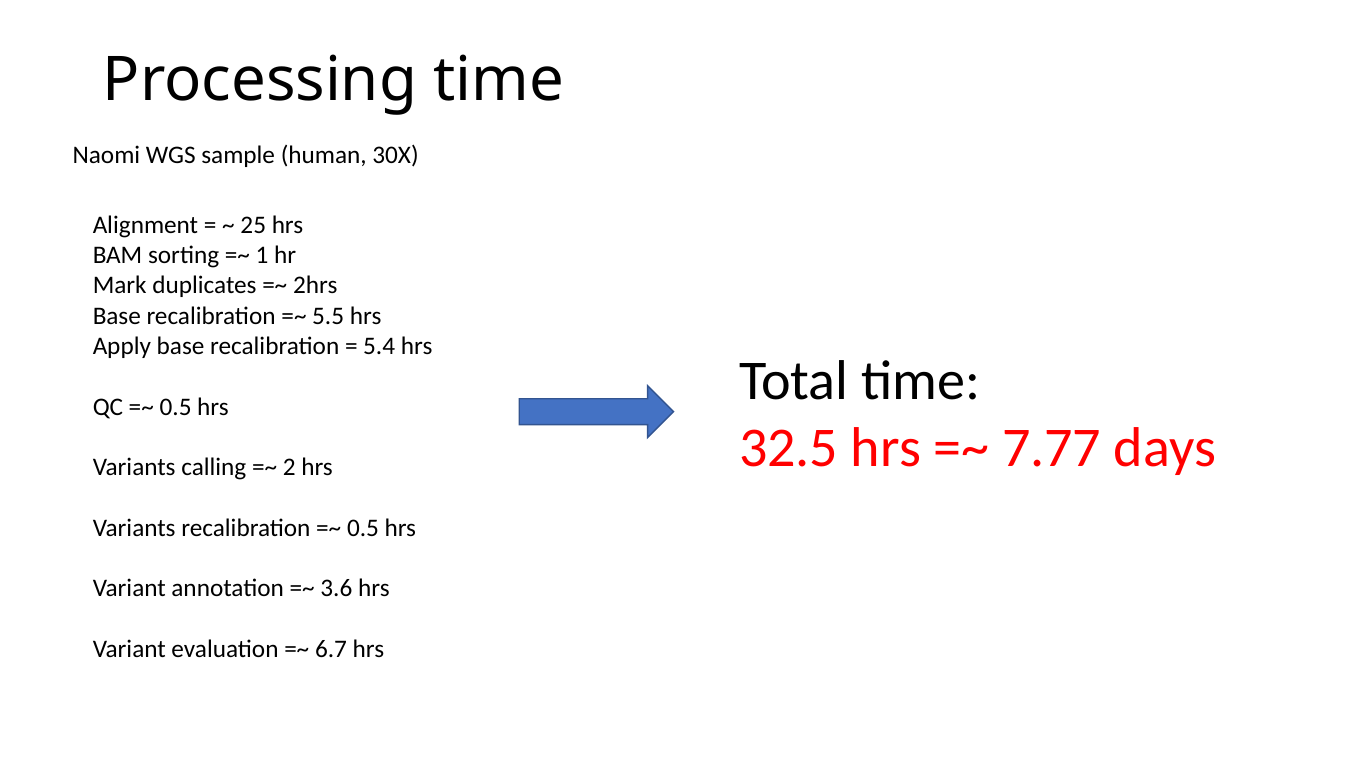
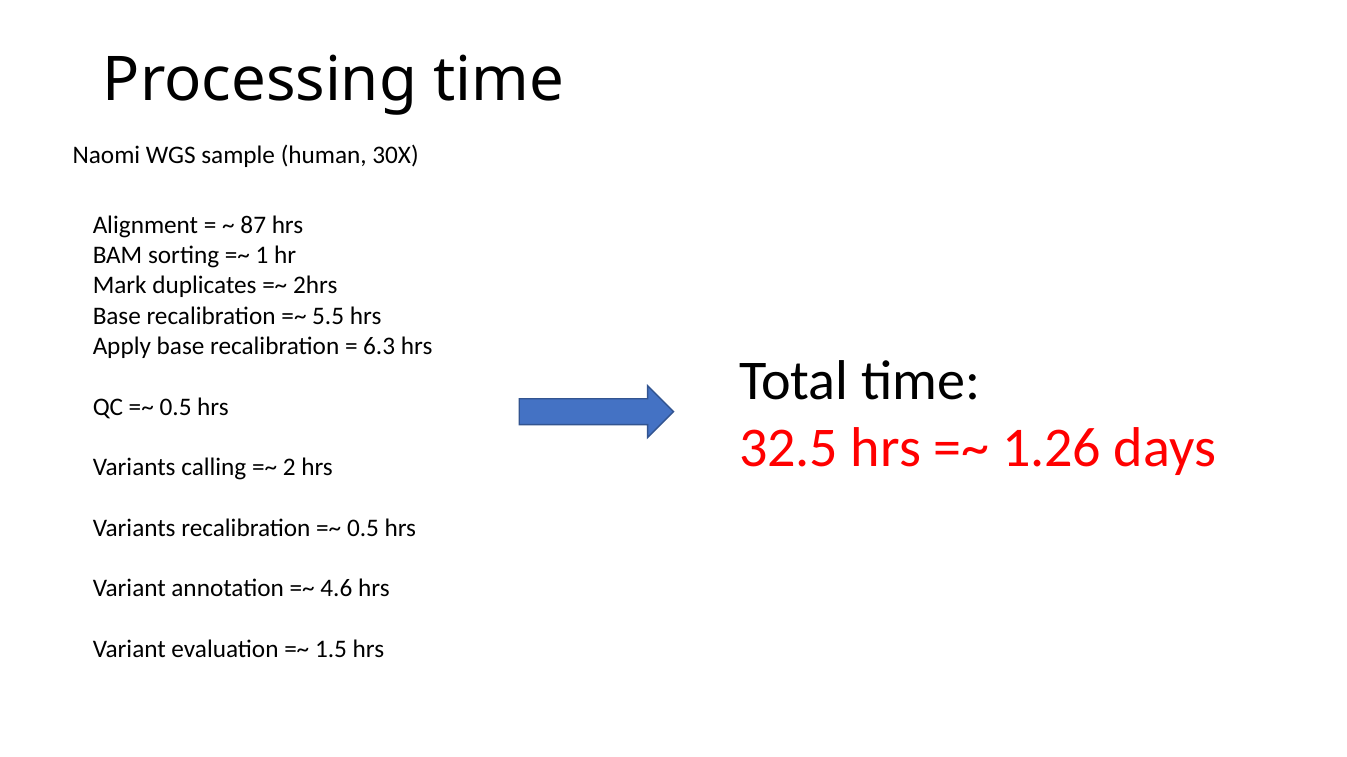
25: 25 -> 87
5.4: 5.4 -> 6.3
7.77: 7.77 -> 1.26
3.6: 3.6 -> 4.6
6.7: 6.7 -> 1.5
